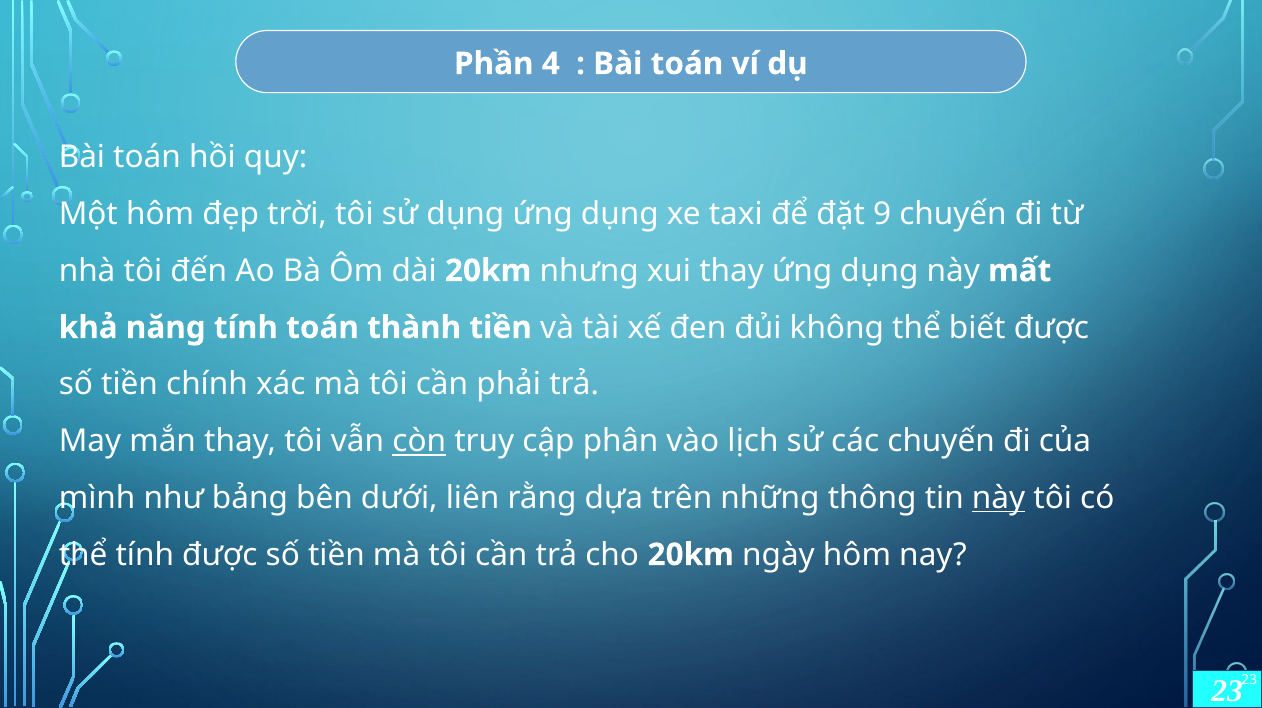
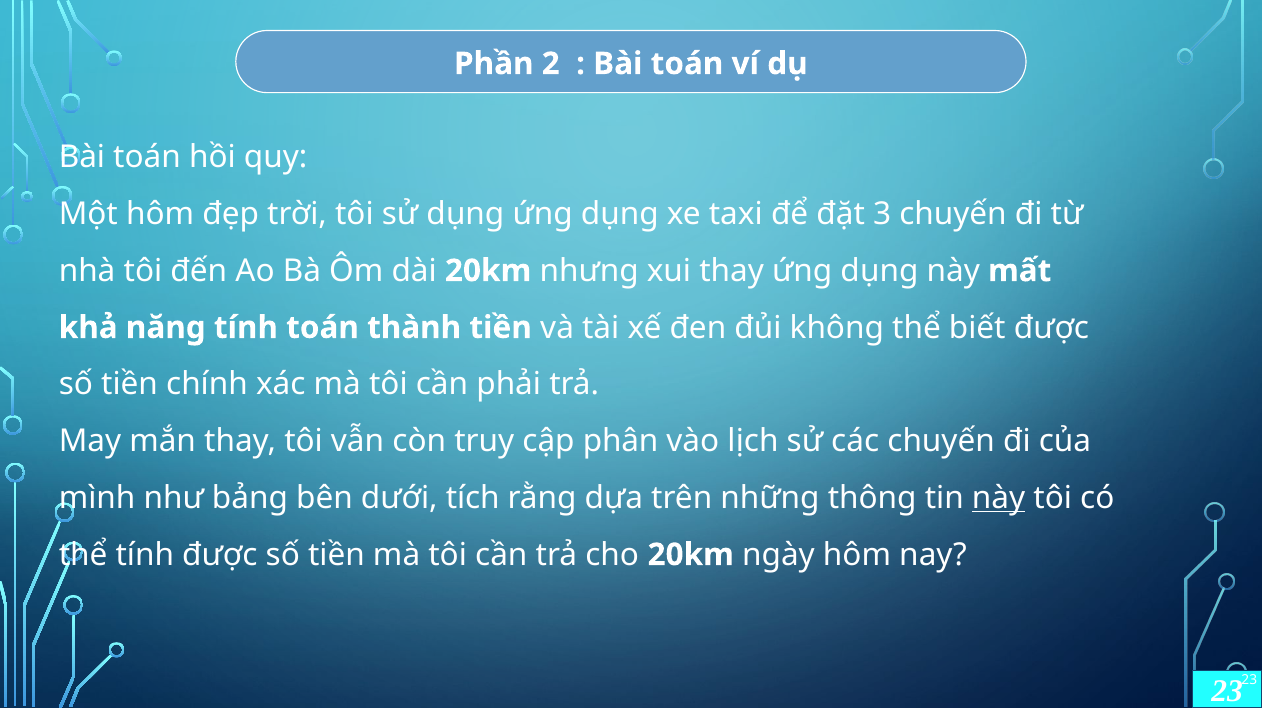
4: 4 -> 2
9: 9 -> 3
còn underline: present -> none
liên: liên -> tích
